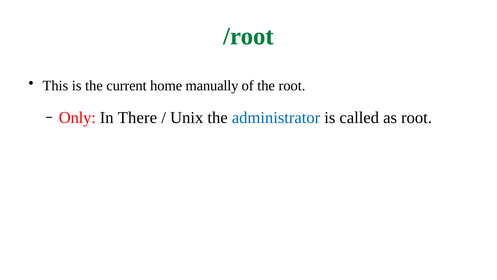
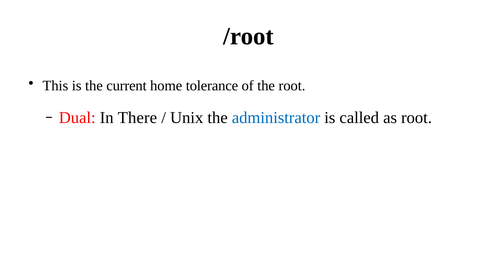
/root colour: green -> black
manually: manually -> tolerance
Only: Only -> Dual
